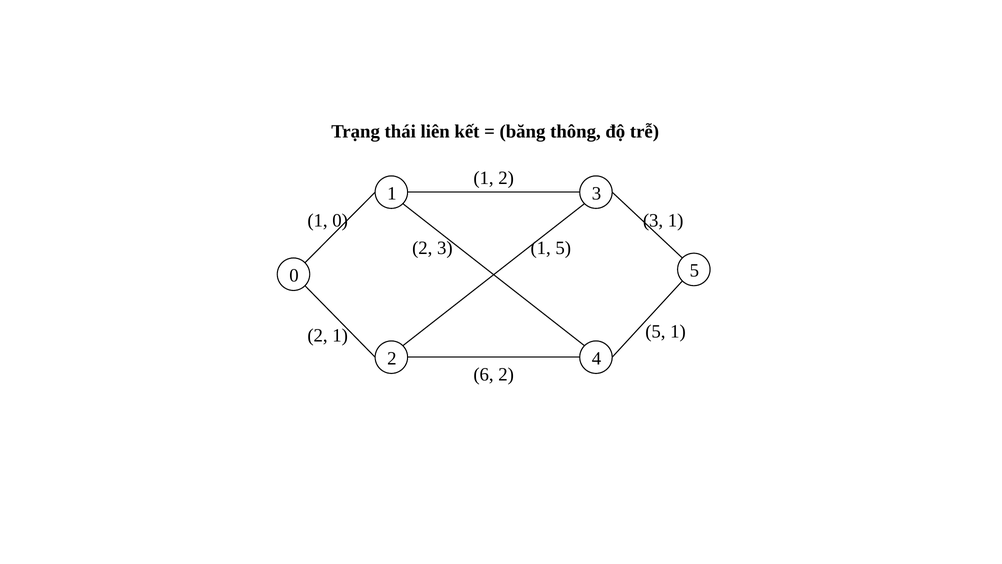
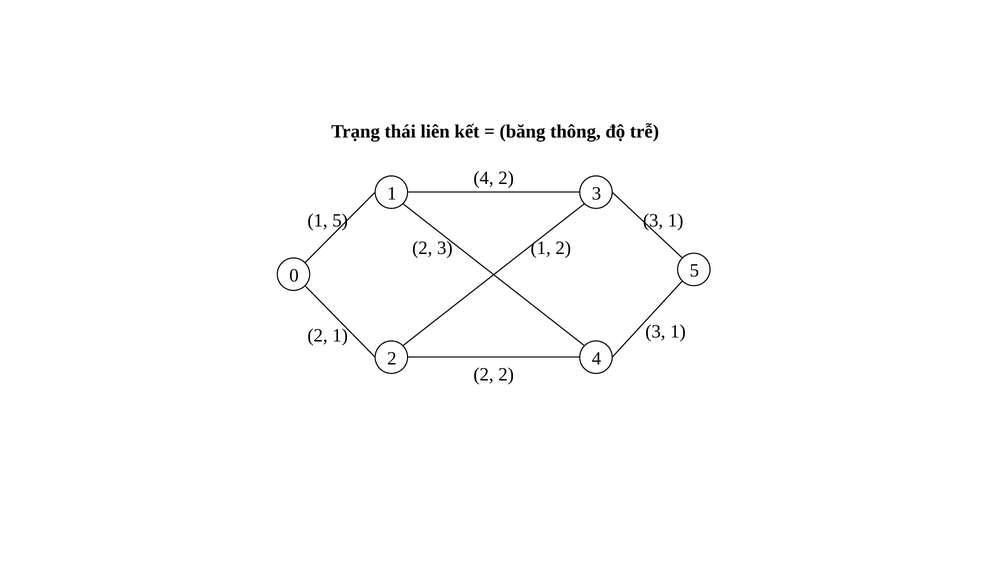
1 at (484, 178): 1 -> 4
1 0: 0 -> 5
2 3 1 5: 5 -> 2
5 at (655, 331): 5 -> 3
6 at (484, 374): 6 -> 2
